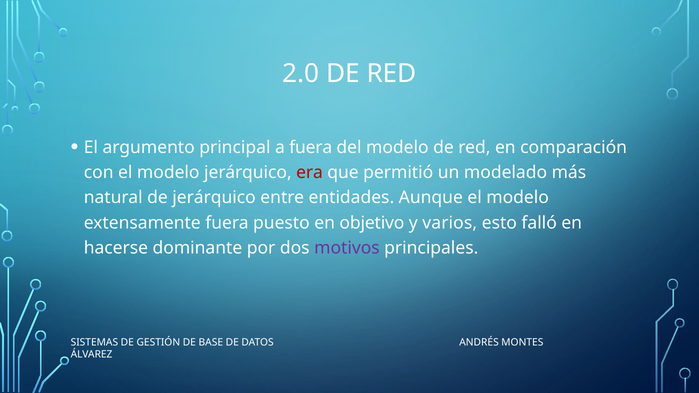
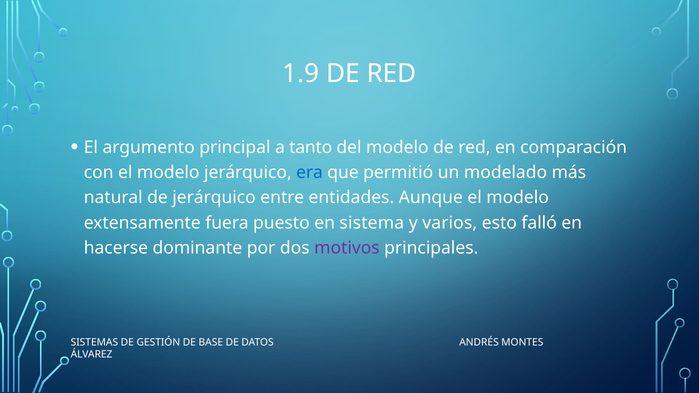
2.0: 2.0 -> 1.9
a fuera: fuera -> tanto
era colour: red -> blue
objetivo: objetivo -> sistema
